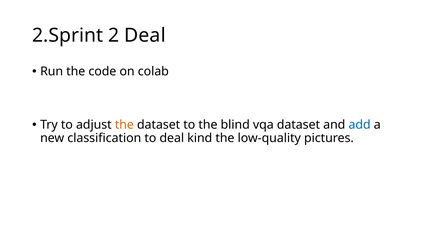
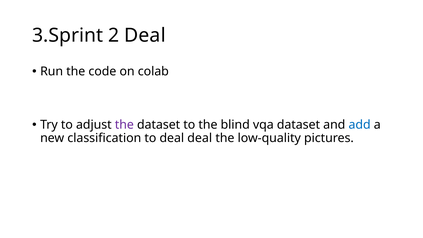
2.Sprint: 2.Sprint -> 3.Sprint
the at (124, 125) colour: orange -> purple
deal kind: kind -> deal
